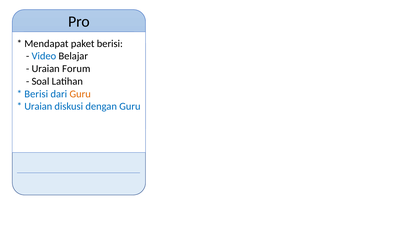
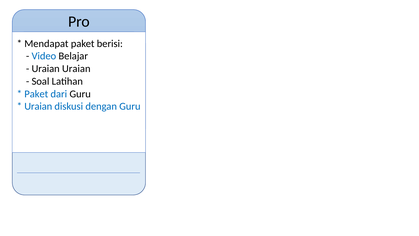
Uraian Forum: Forum -> Uraian
Berisi at (36, 94): Berisi -> Paket
Guru at (80, 94) colour: orange -> black
